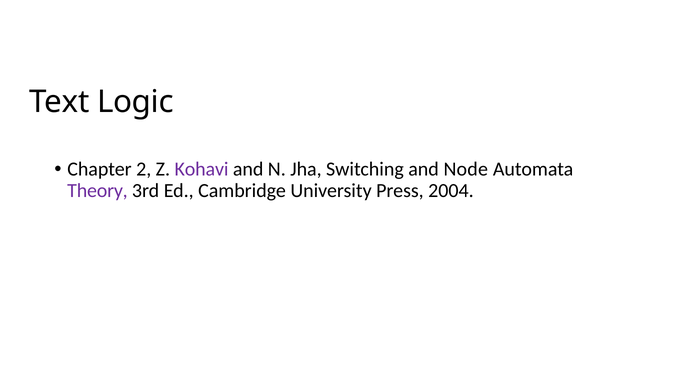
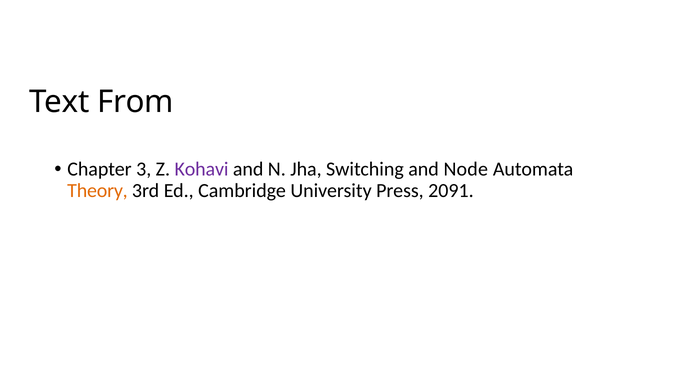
Logic: Logic -> From
2: 2 -> 3
Theory colour: purple -> orange
2004: 2004 -> 2091
